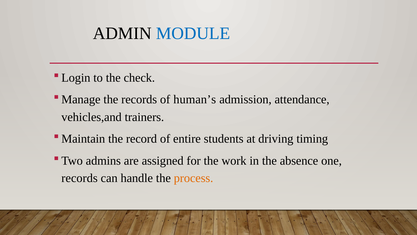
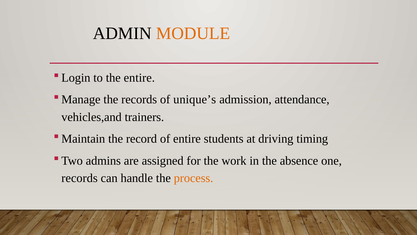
MODULE colour: blue -> orange
the check: check -> entire
human’s: human’s -> unique’s
